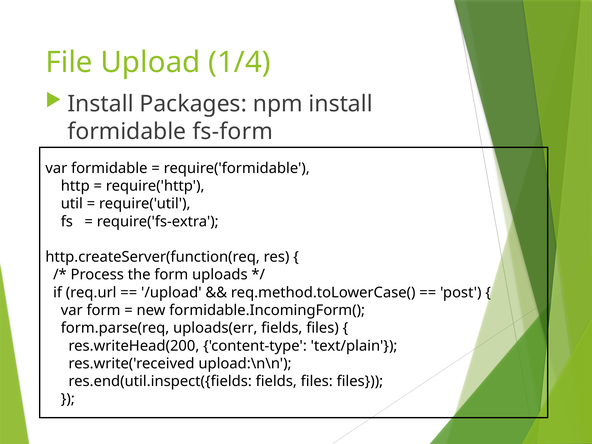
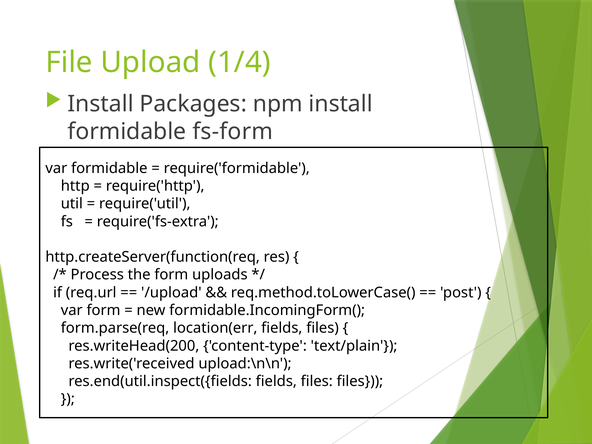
uploads(err: uploads(err -> location(err
